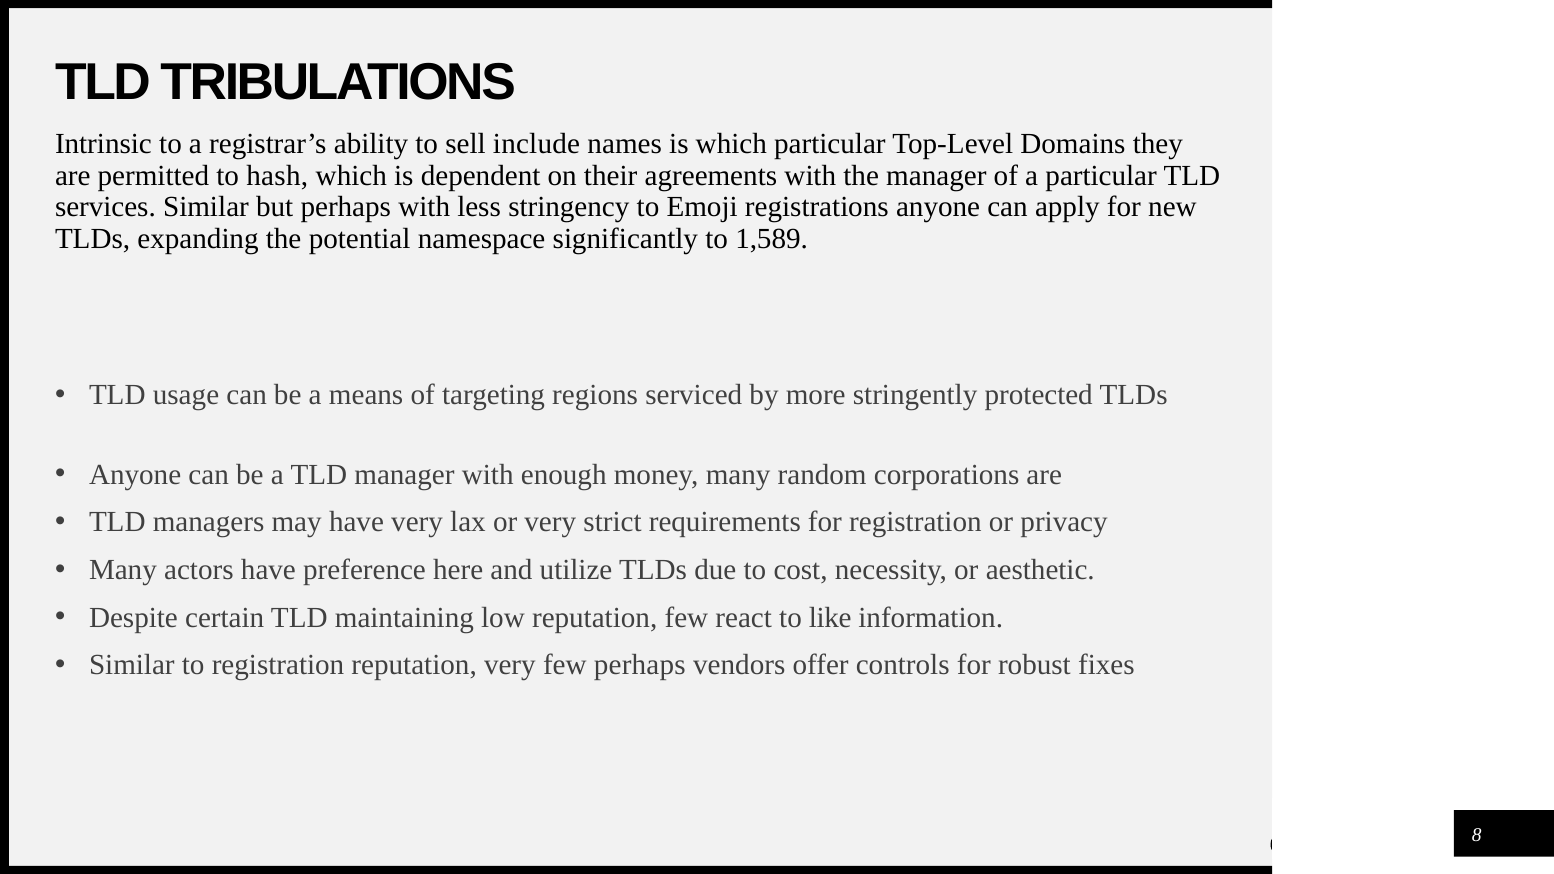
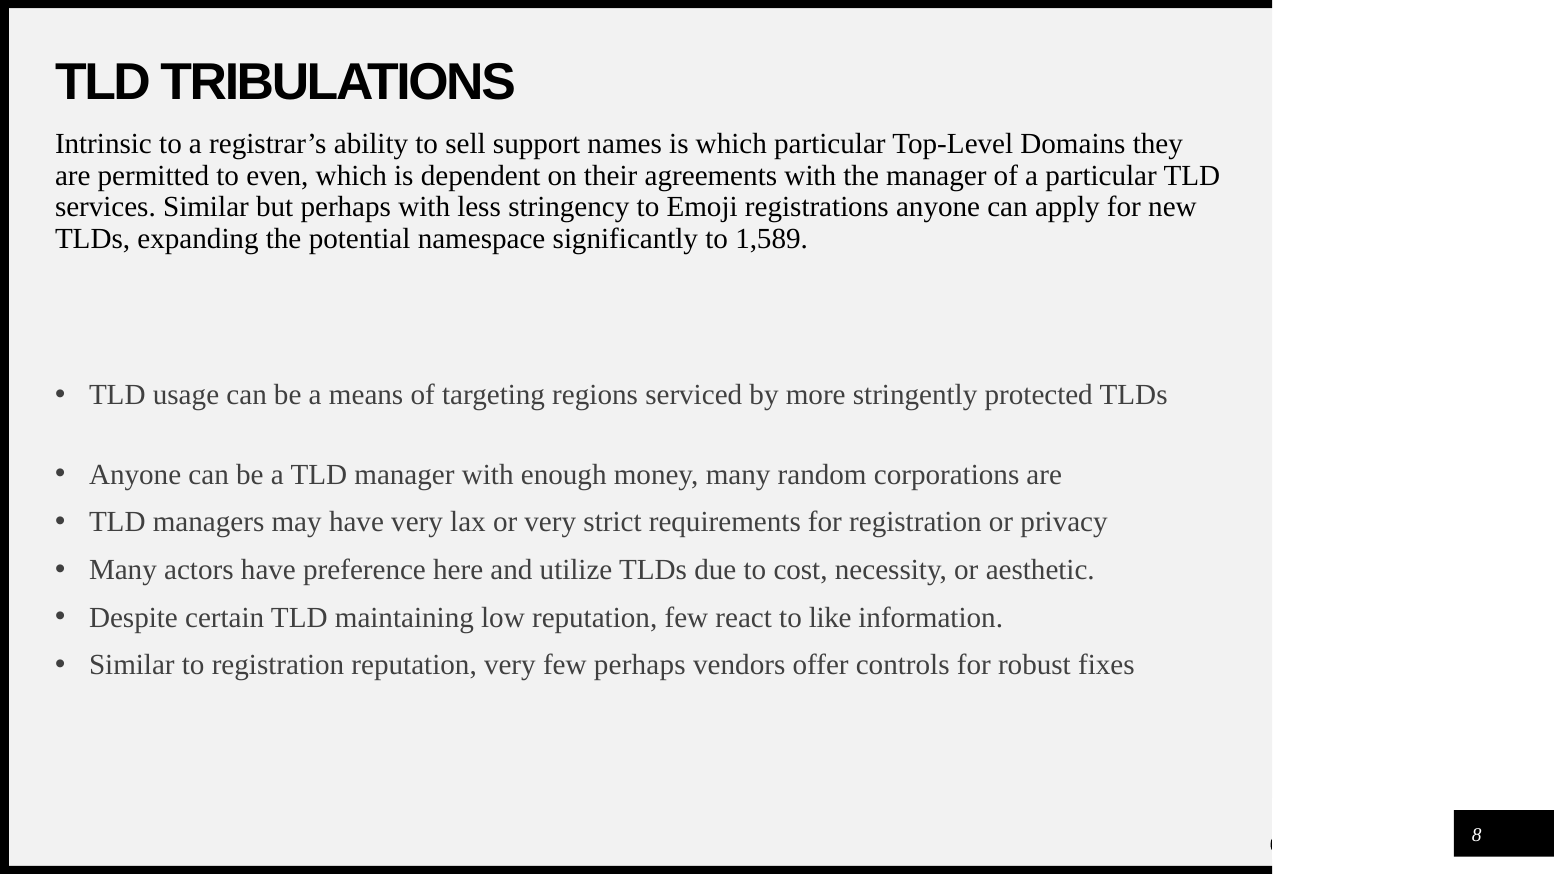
include: include -> support
hash: hash -> even
